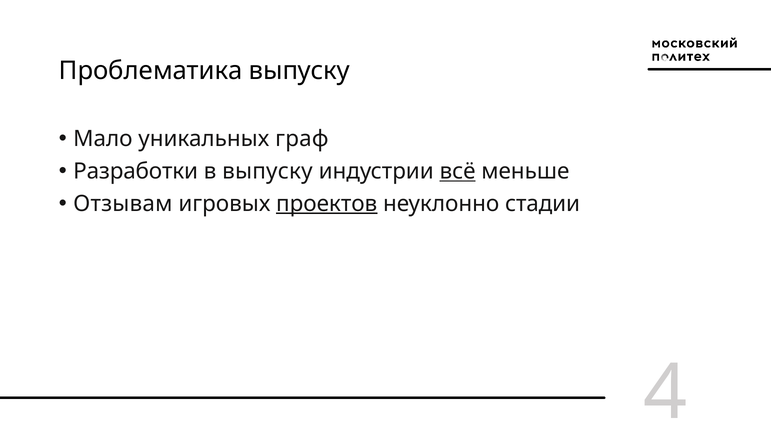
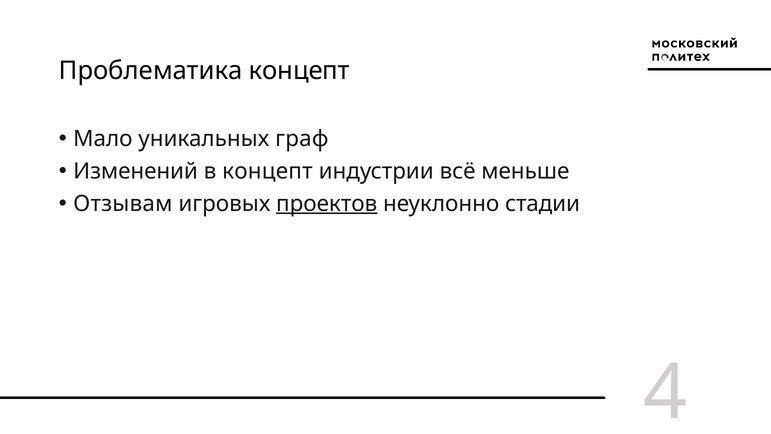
Проблематика выпуску: выпуску -> концепт
Разработки: Разработки -> Изменений
в выпуску: выпуску -> концепт
всё underline: present -> none
